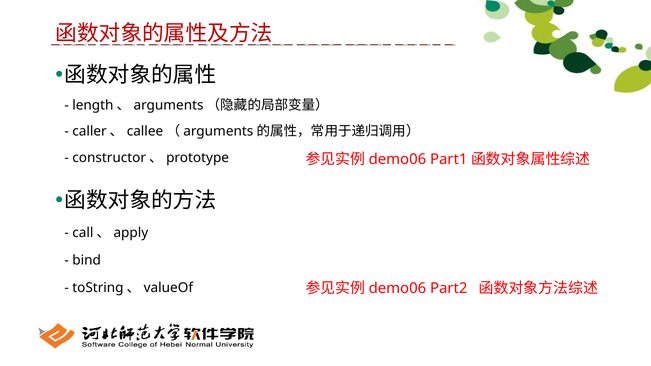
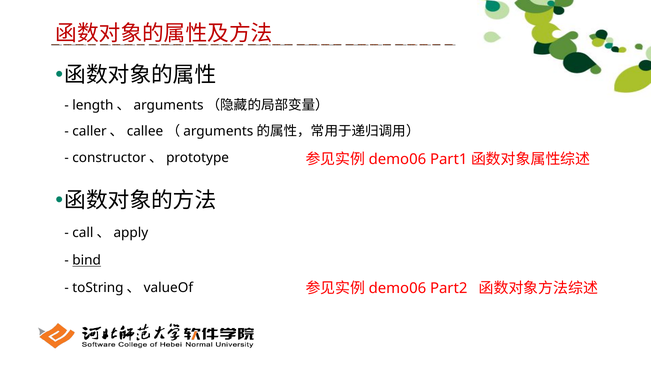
bind underline: none -> present
